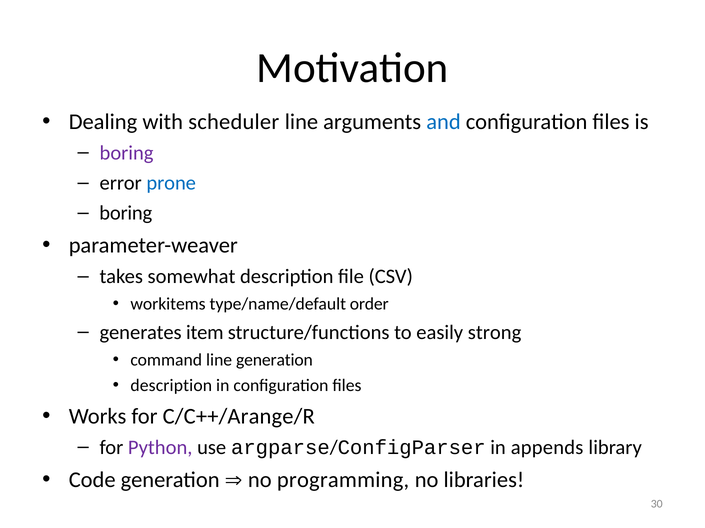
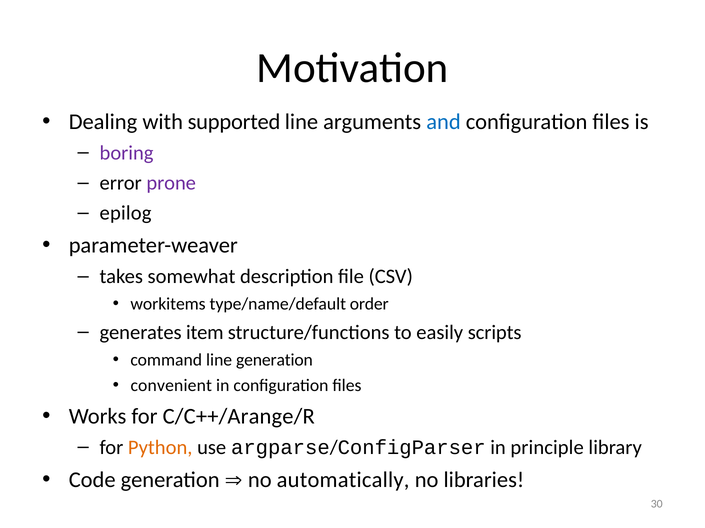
scheduler: scheduler -> supported
prone colour: blue -> purple
boring at (126, 214): boring -> epilog
strong: strong -> scripts
description at (171, 386): description -> convenient
Python colour: purple -> orange
appends: appends -> principle
programming: programming -> automatically
